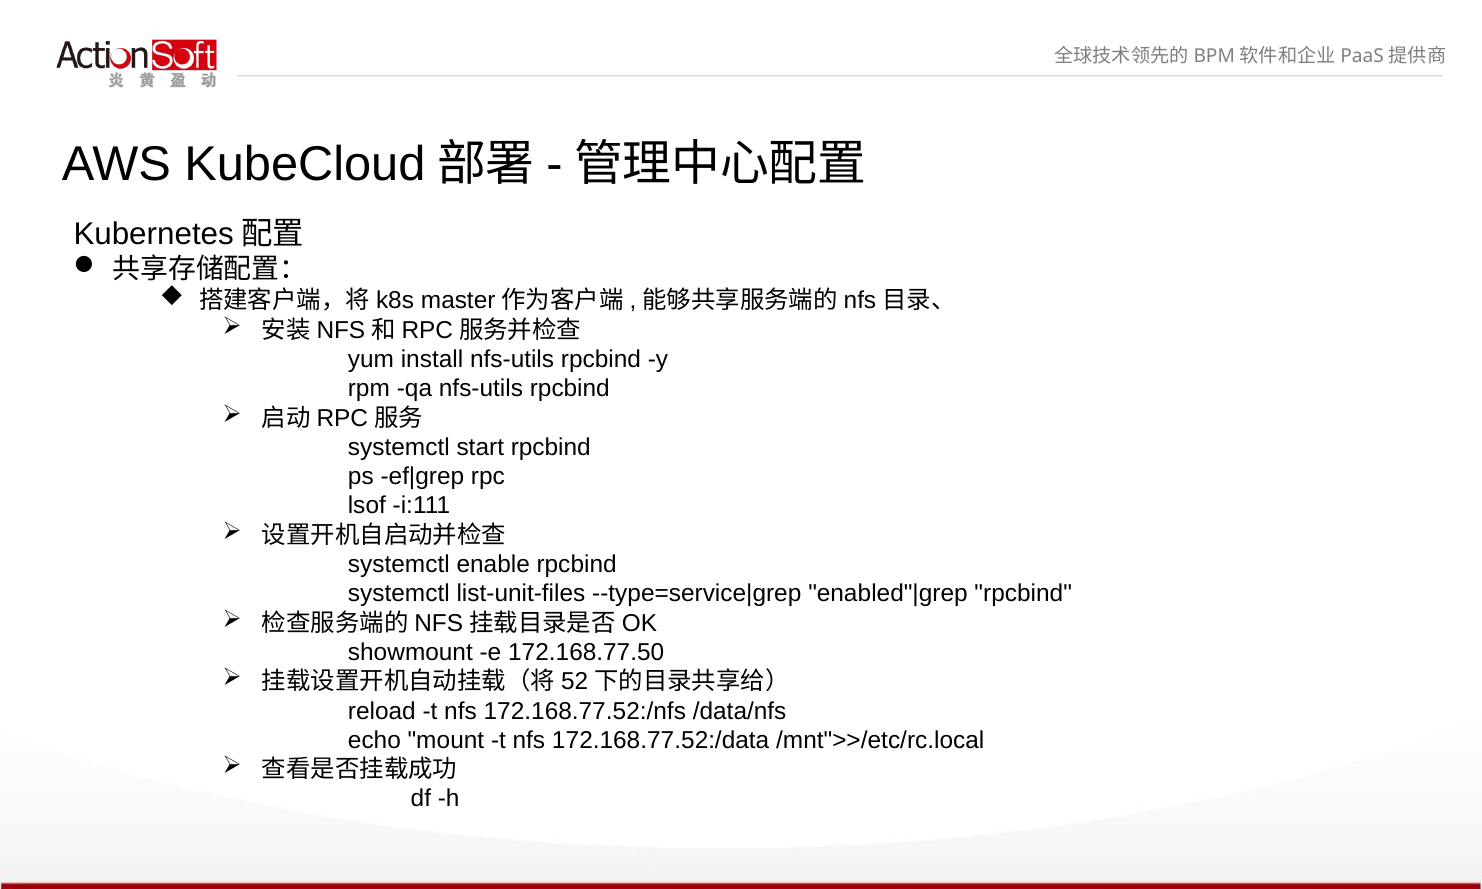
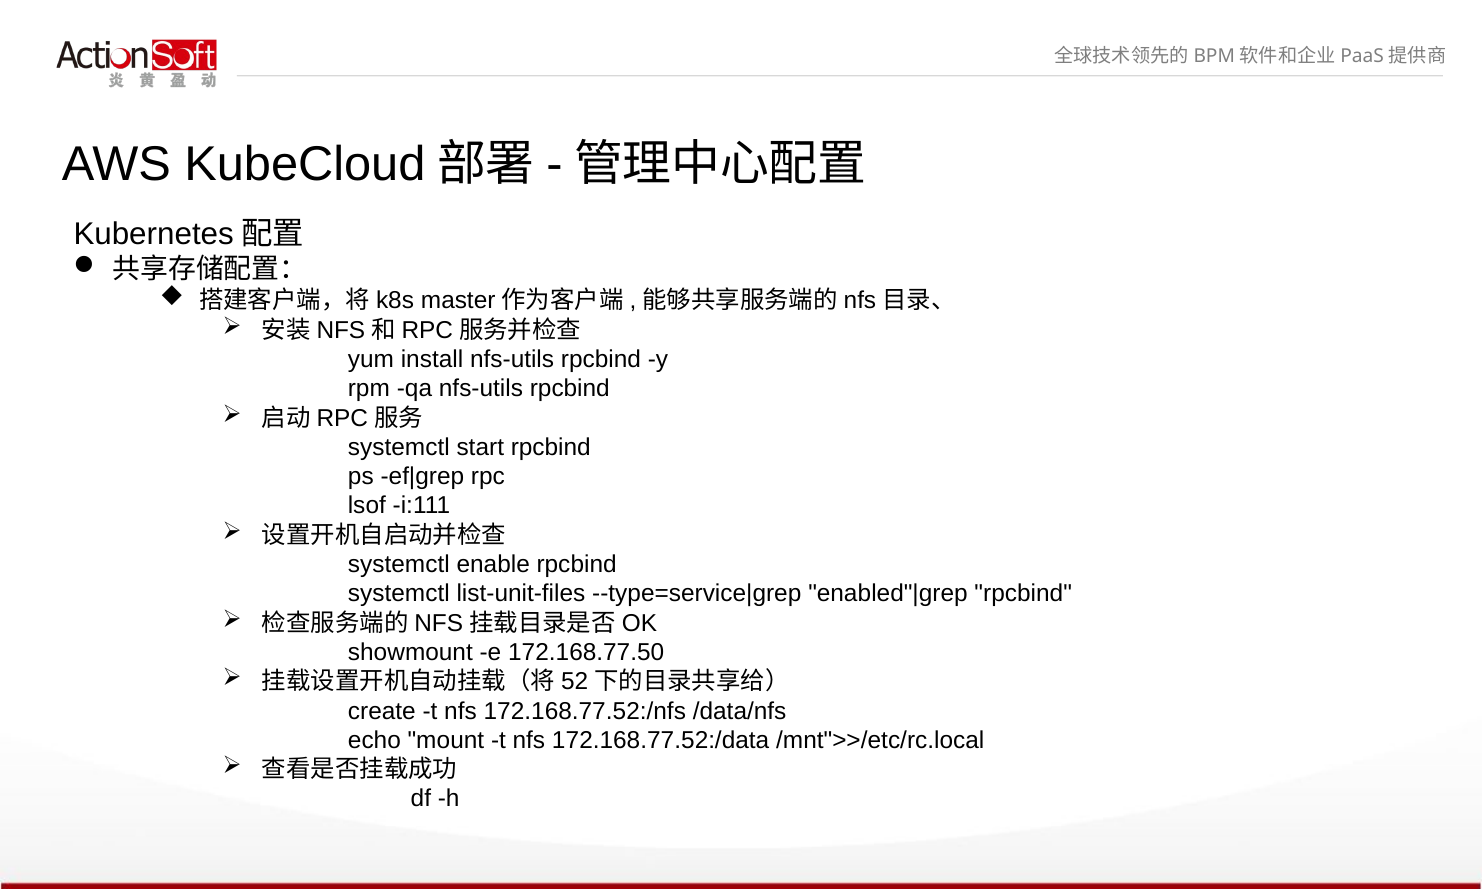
reload: reload -> create
